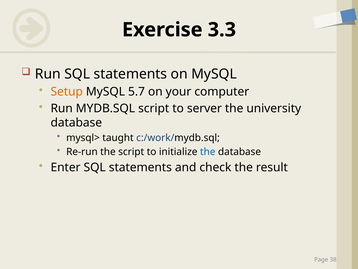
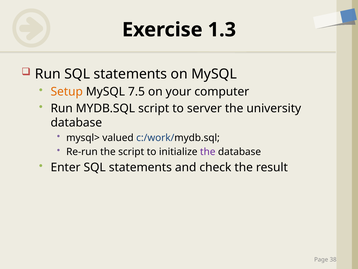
3.3: 3.3 -> 1.3
5.7: 5.7 -> 7.5
taught: taught -> valued
the at (208, 151) colour: blue -> purple
